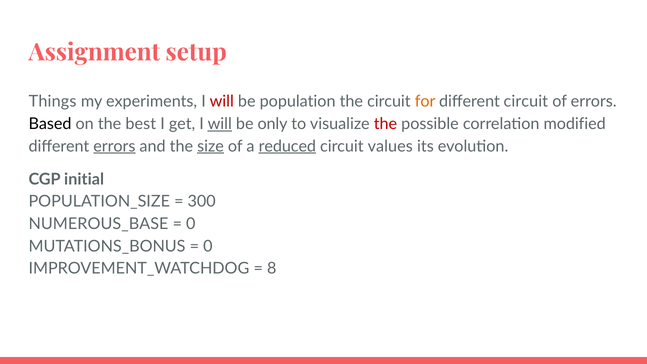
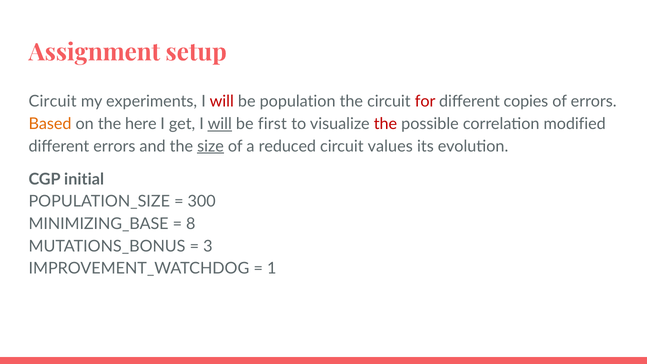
Things at (53, 102): Things -> Circuit
for colour: orange -> red
different circuit: circuit -> copies
Based colour: black -> orange
best: best -> here
only: only -> first
errors at (114, 146) underline: present -> none
reduced underline: present -> none
NUMEROUS_BASE: NUMEROUS_BASE -> MINIMIZING_BASE
0 at (191, 224): 0 -> 8
0 at (208, 246): 0 -> 3
8: 8 -> 1
